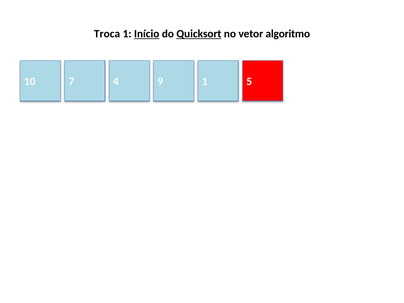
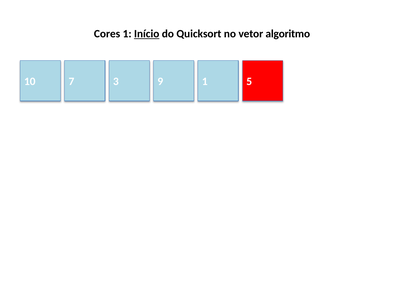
Troca: Troca -> Cores
Quicksort underline: present -> none
4: 4 -> 3
